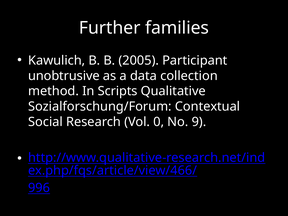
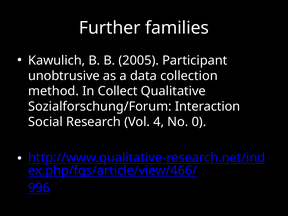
Scripts: Scripts -> Collect
Contextual: Contextual -> Interaction
0: 0 -> 4
9: 9 -> 0
